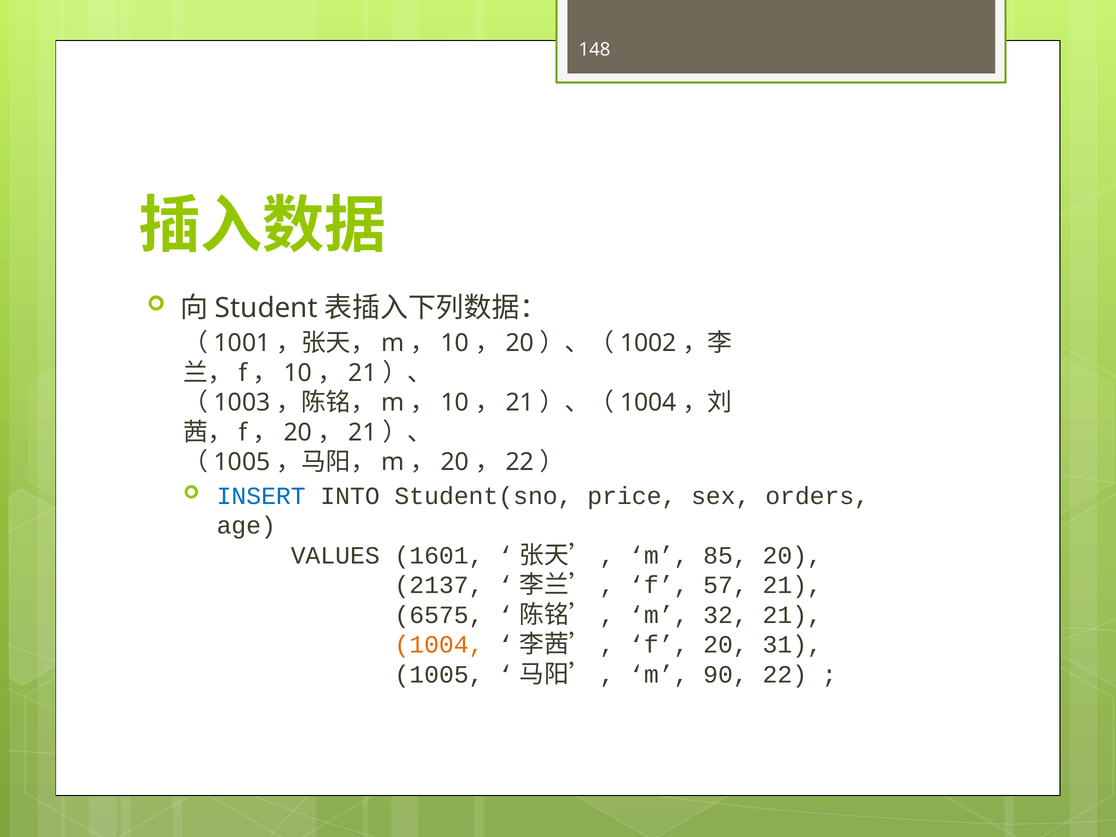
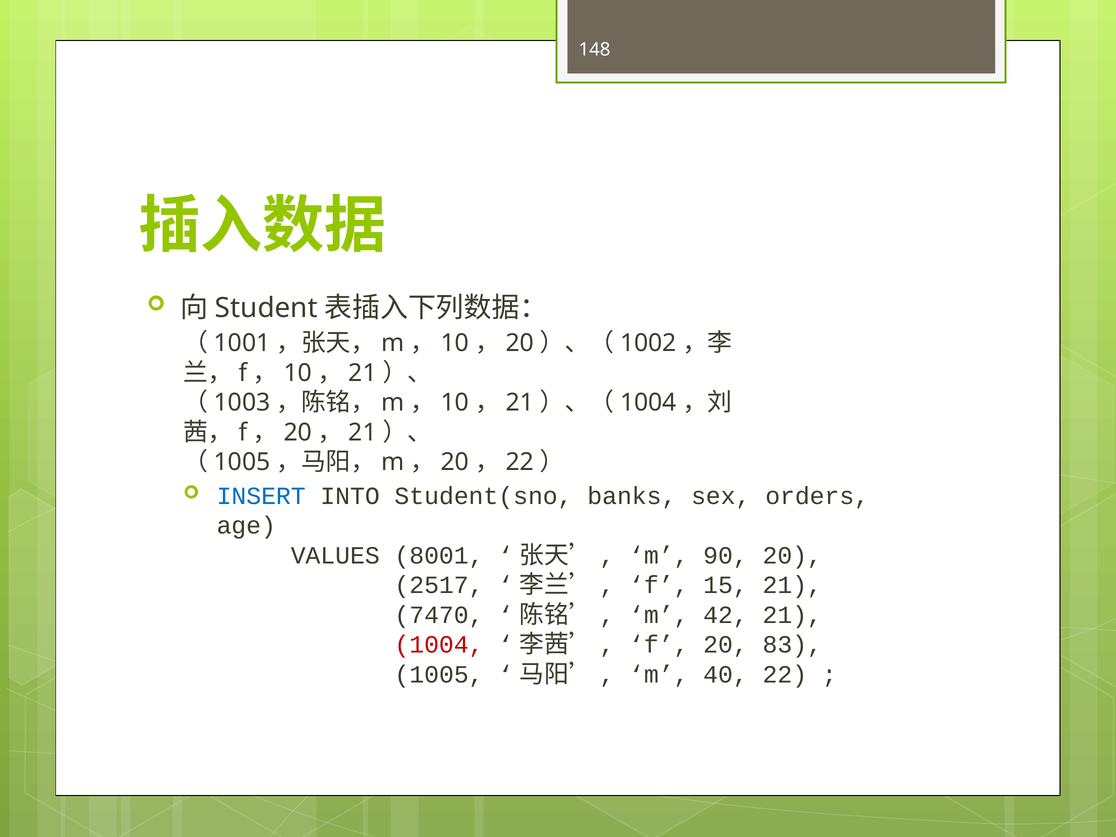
price: price -> banks
1601: 1601 -> 8001
85: 85 -> 90
2137: 2137 -> 2517
57: 57 -> 15
6575: 6575 -> 7470
32: 32 -> 42
1004 colour: orange -> red
31: 31 -> 83
90: 90 -> 40
